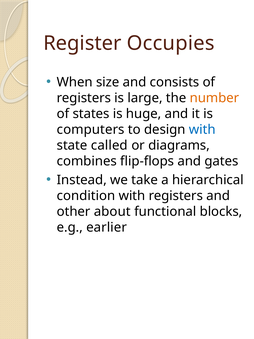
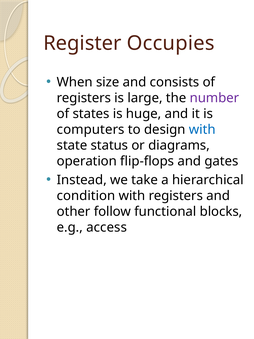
number colour: orange -> purple
called: called -> status
combines: combines -> operation
about: about -> follow
earlier: earlier -> access
